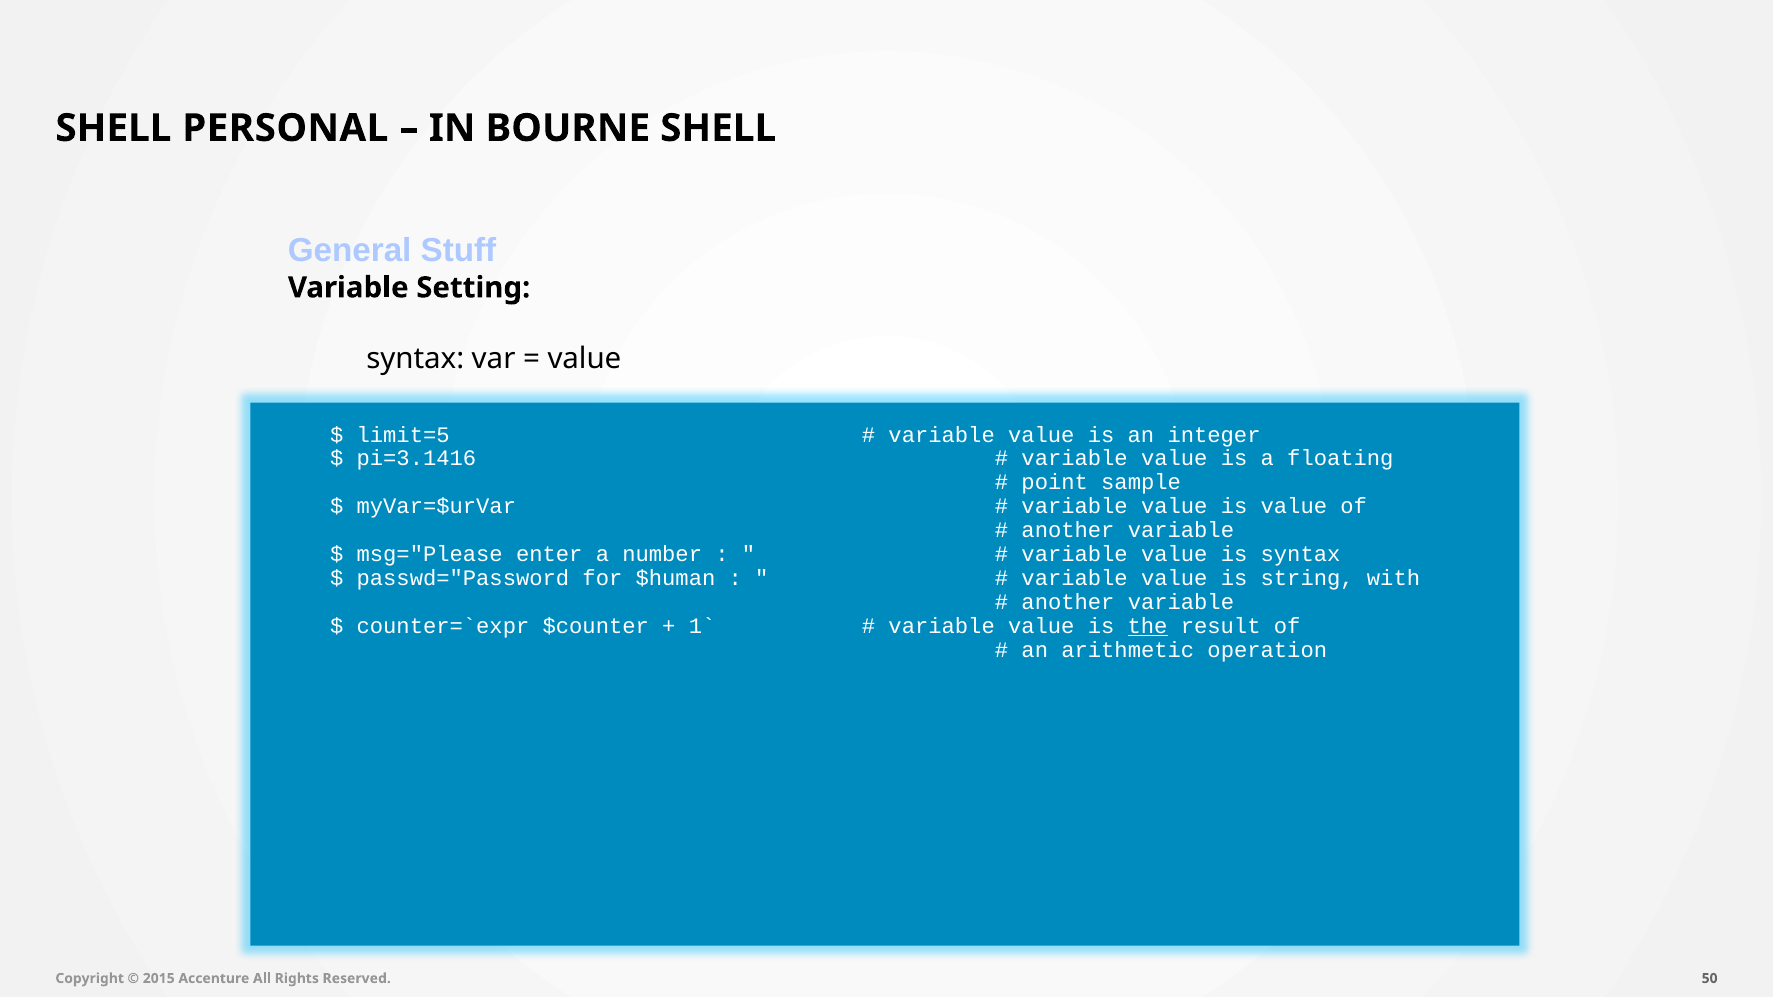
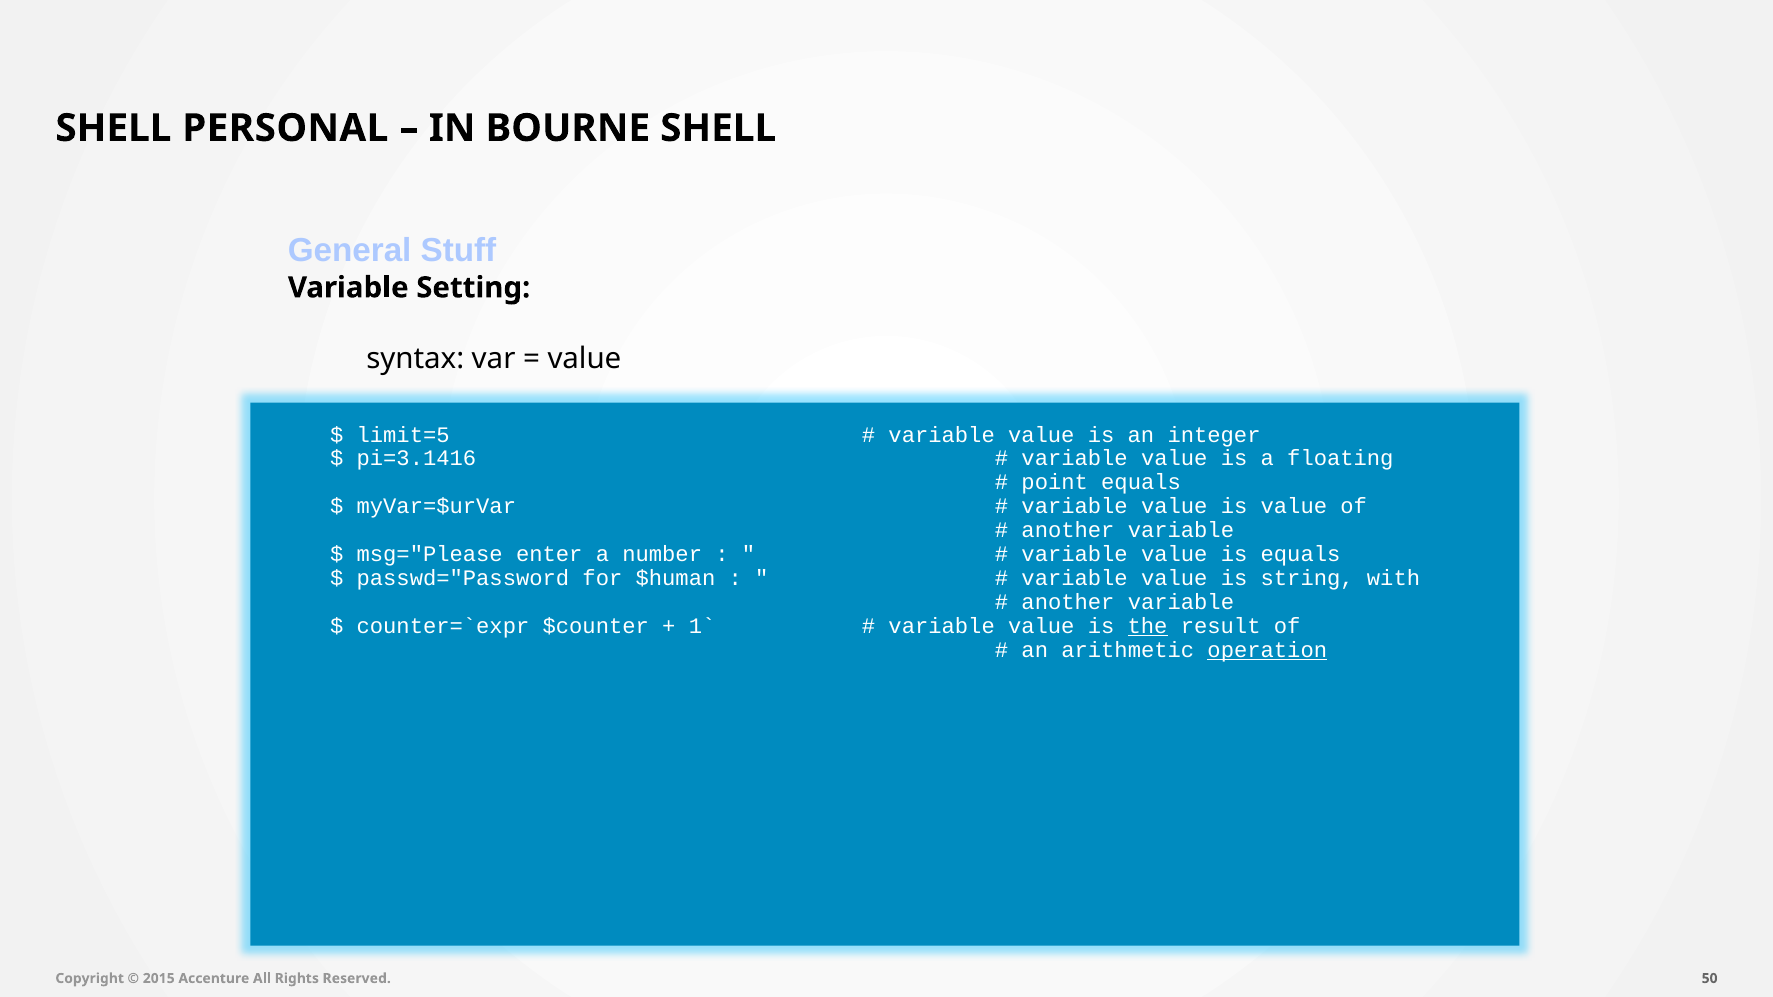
point sample: sample -> equals
is syntax: syntax -> equals
operation underline: none -> present
